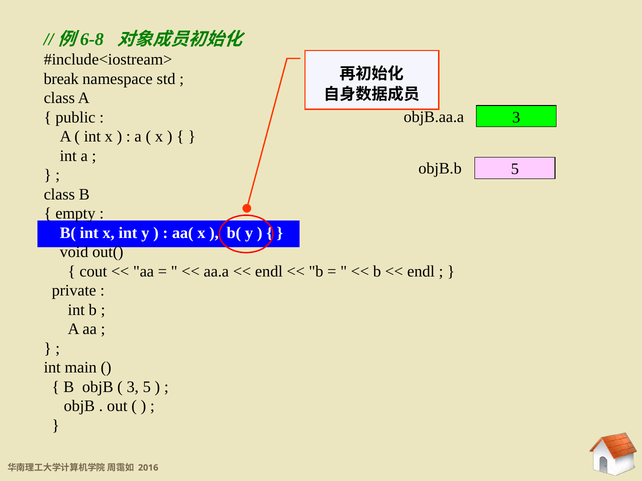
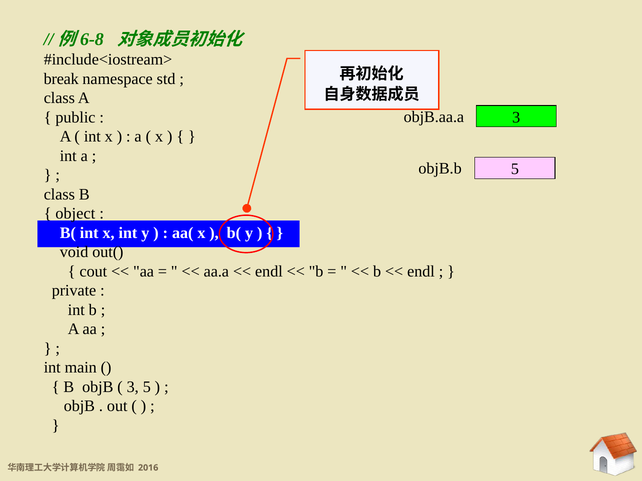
empty: empty -> object
